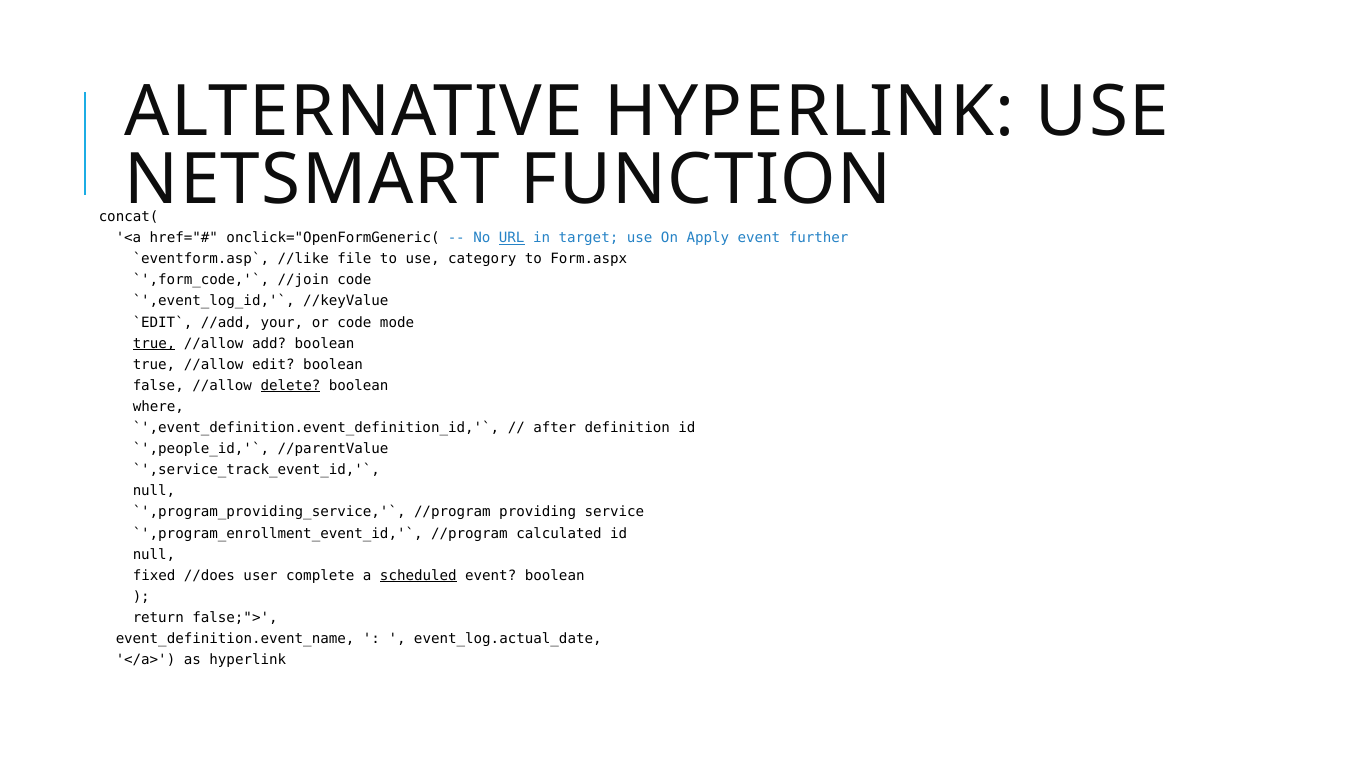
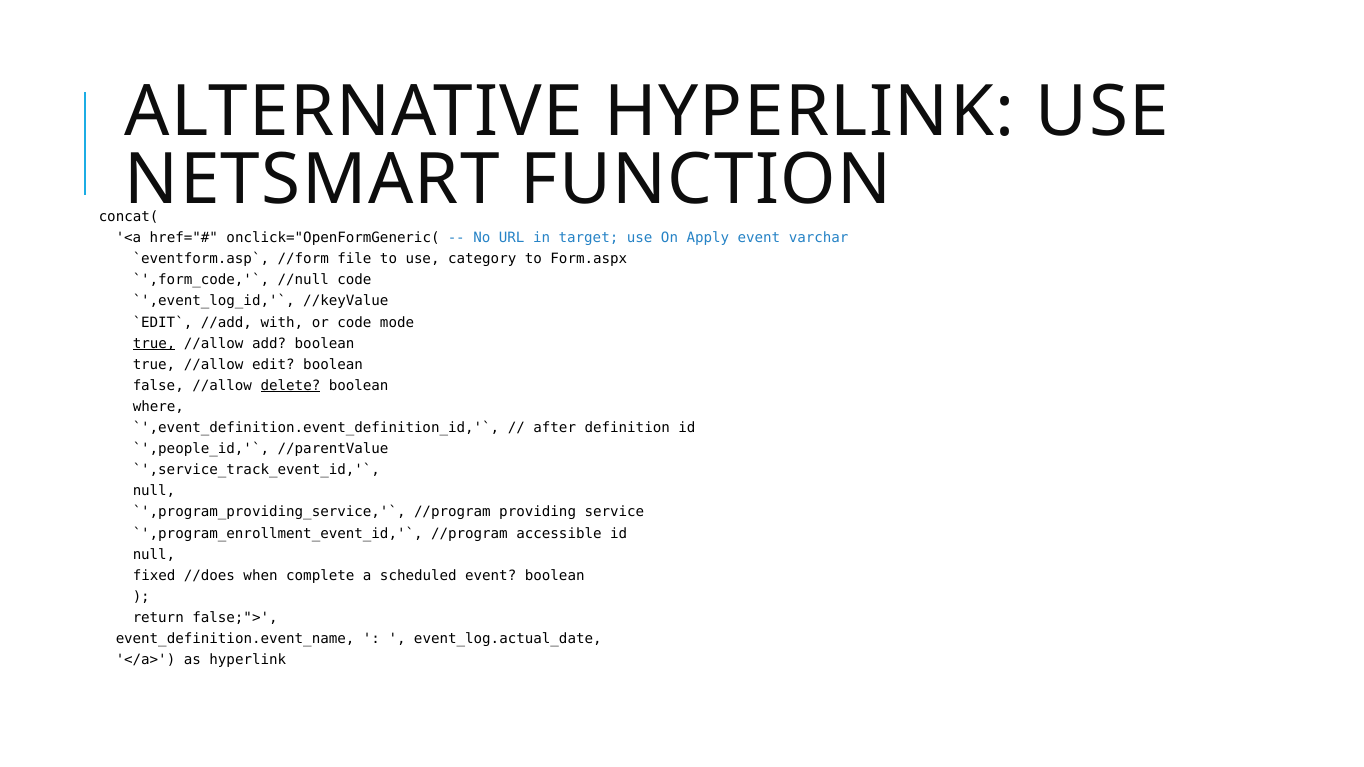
URL underline: present -> none
further: further -> varchar
//like: //like -> //form
//join: //join -> //null
your: your -> with
calculated: calculated -> accessible
user: user -> when
scheduled underline: present -> none
